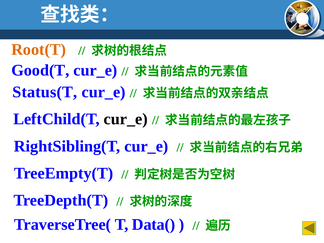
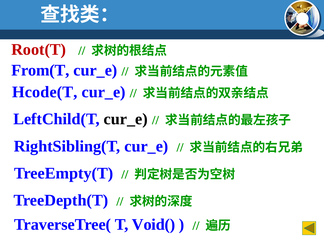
Root(T colour: orange -> red
Good(T: Good(T -> From(T
Status(T: Status(T -> Hcode(T
Data(: Data( -> Void(
